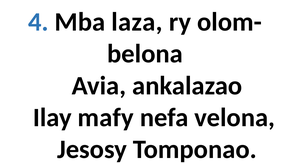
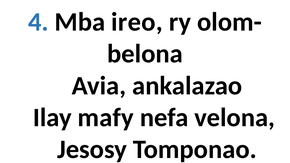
laza: laza -> ireo
